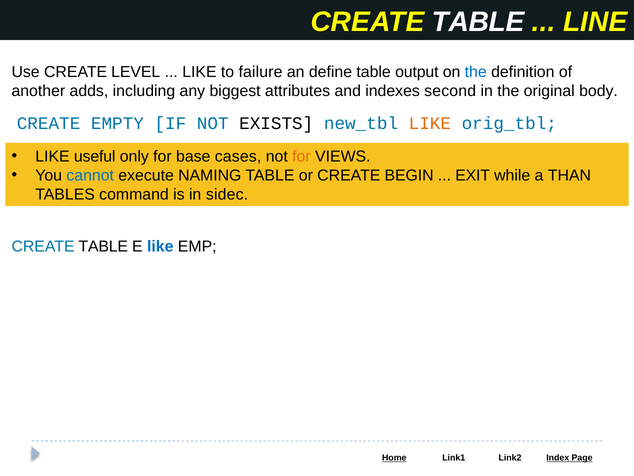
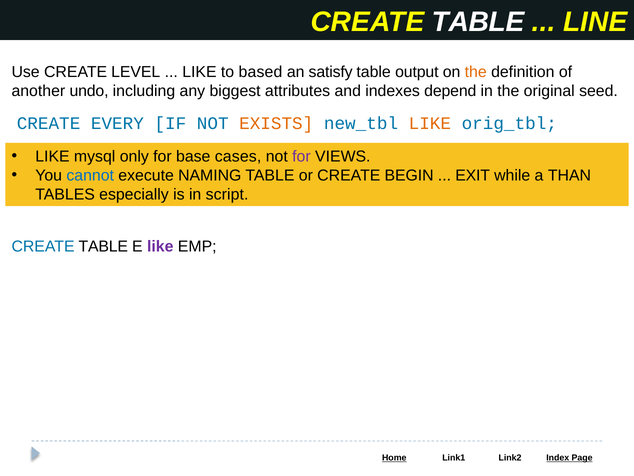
failure: failure -> based
define: define -> satisfy
the at (476, 72) colour: blue -> orange
adds: adds -> undo
second: second -> depend
body: body -> seed
EMPTY: EMPTY -> EVERY
EXISTS colour: black -> orange
useful: useful -> mysql
for at (301, 156) colour: orange -> purple
command: command -> especially
sidec: sidec -> script
like at (160, 246) colour: blue -> purple
